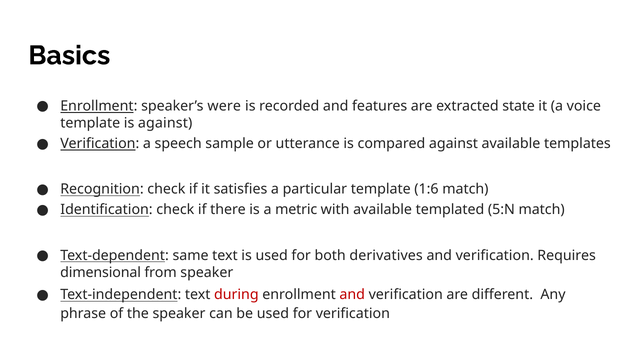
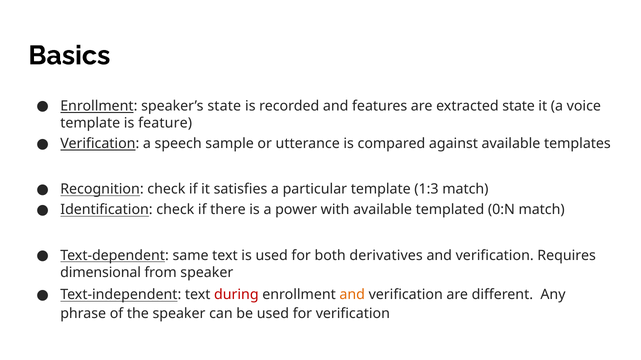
speaker’s were: were -> state
is against: against -> feature
1:6: 1:6 -> 1:3
metric: metric -> power
5:N: 5:N -> 0:N
and at (352, 295) colour: red -> orange
